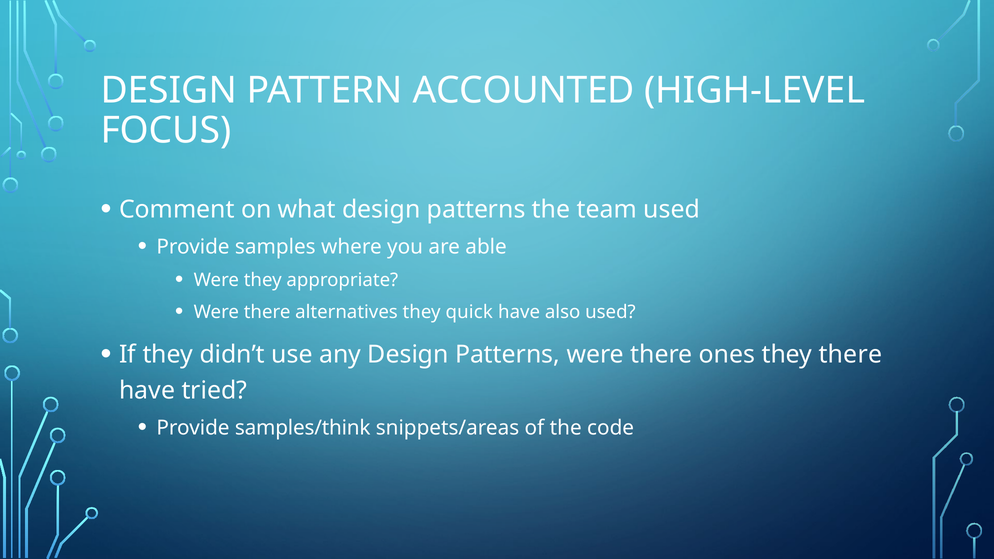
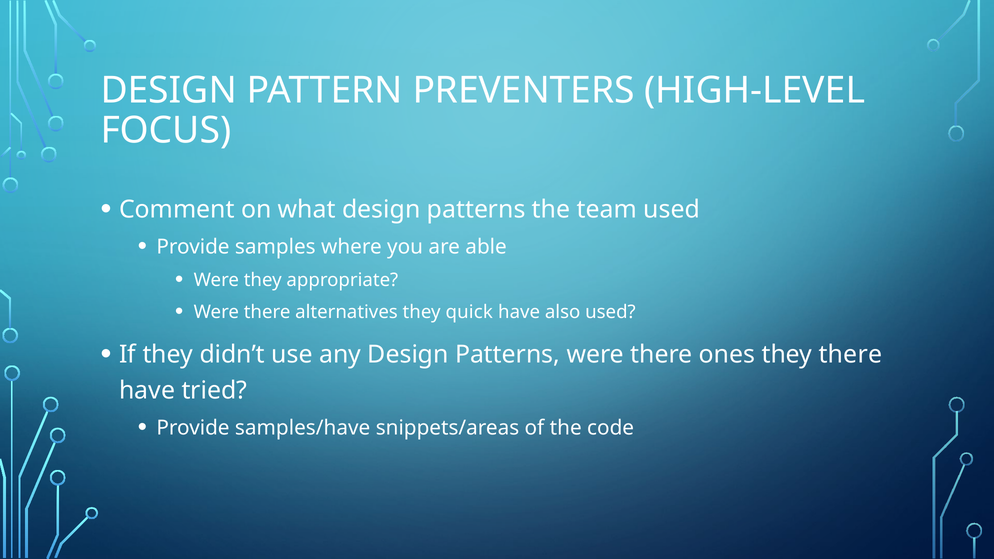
ACCOUNTED: ACCOUNTED -> PREVENTERS
samples/think: samples/think -> samples/have
